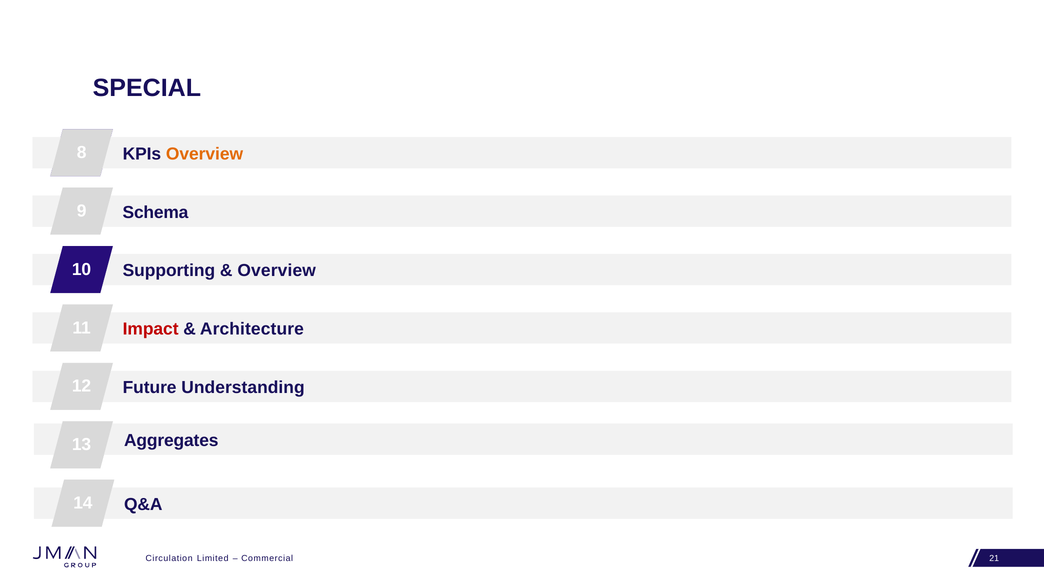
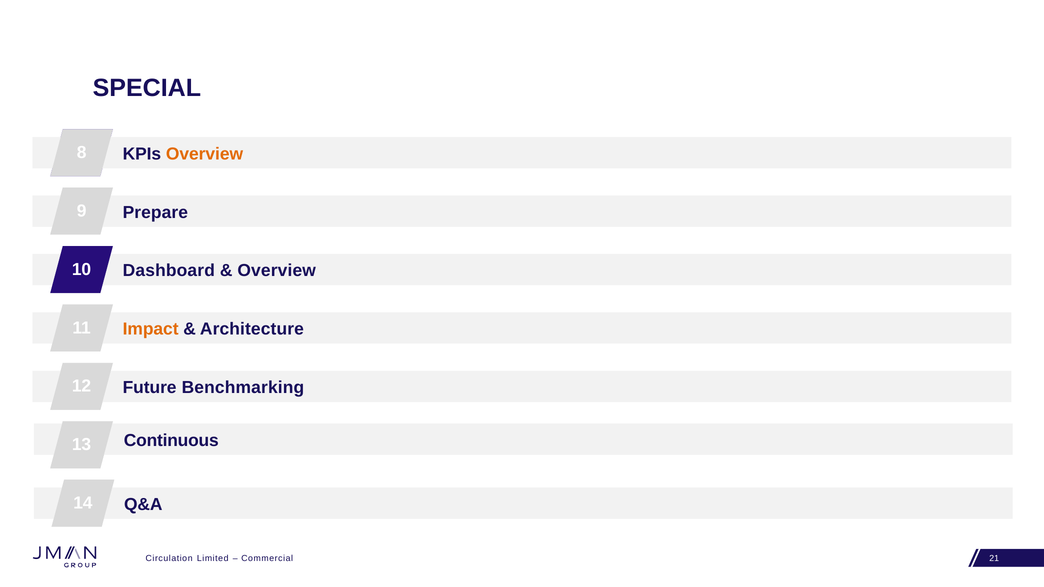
Schema: Schema -> Prepare
Supporting: Supporting -> Dashboard
Impact colour: red -> orange
Understanding: Understanding -> Benchmarking
Aggregates: Aggregates -> Continuous
